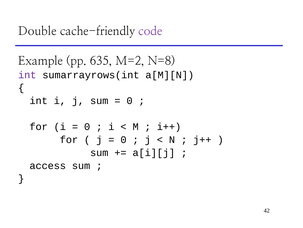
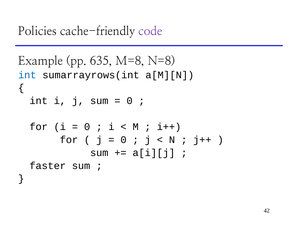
Double: Double -> Policies
M=2: M=2 -> M=8
int at (27, 75) colour: purple -> blue
access: access -> faster
